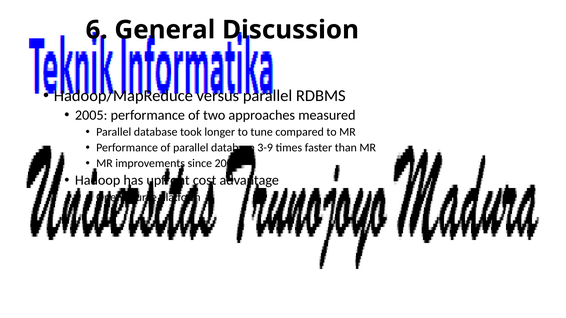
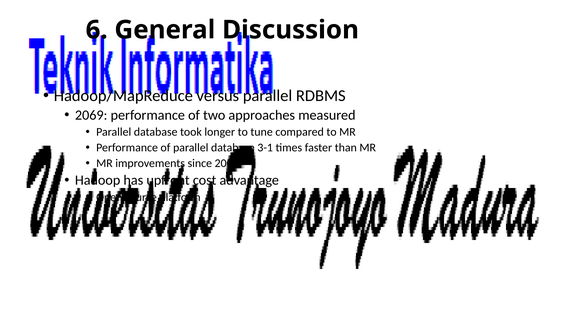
2005: 2005 -> 2069
3-9: 3-9 -> 3-1
